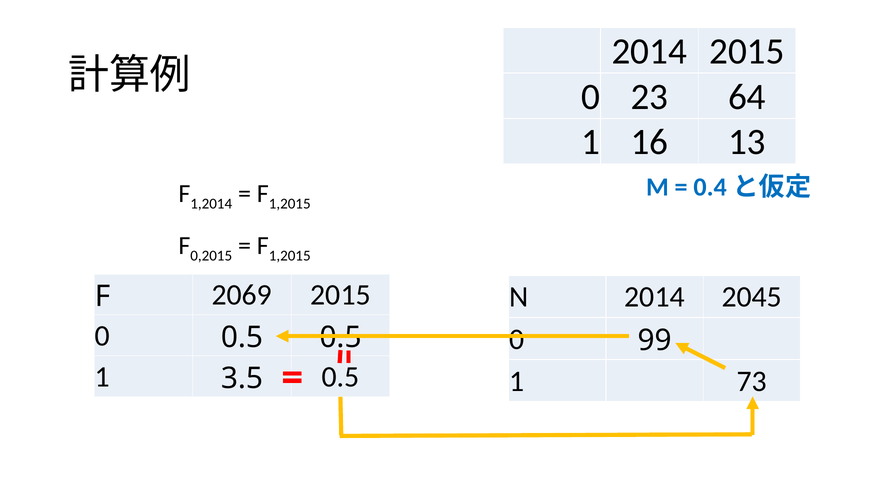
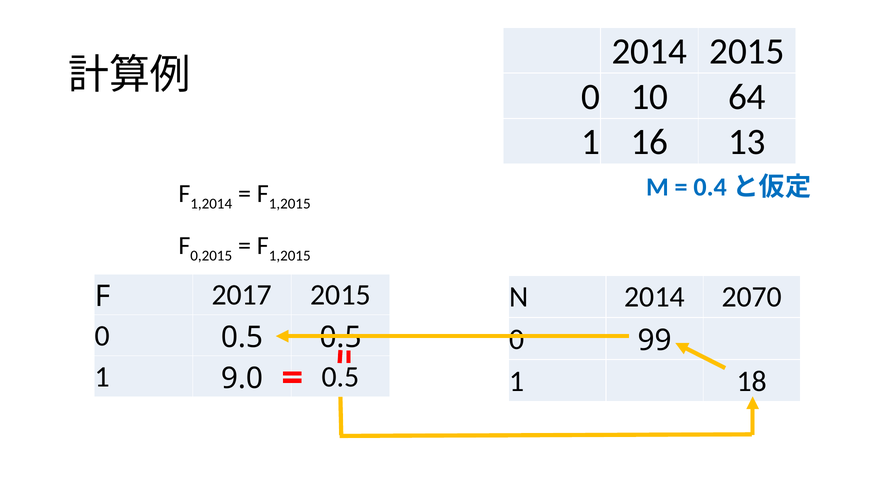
23: 23 -> 10
2045: 2045 -> 2070
2069: 2069 -> 2017
3.5: 3.5 -> 9.0
73: 73 -> 18
